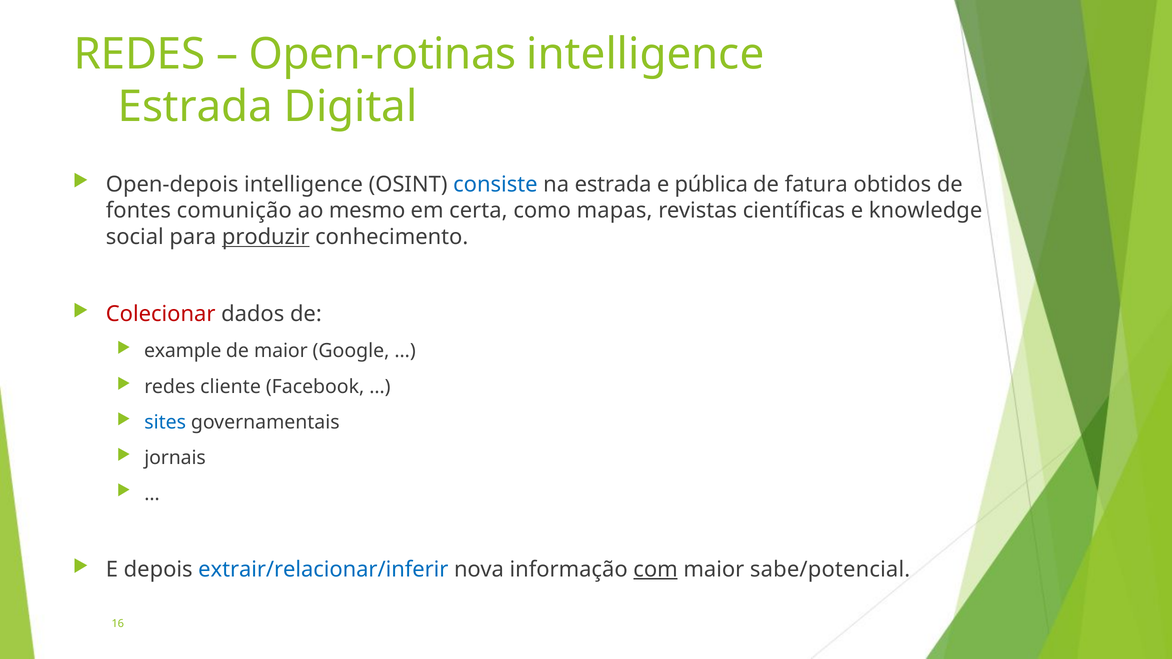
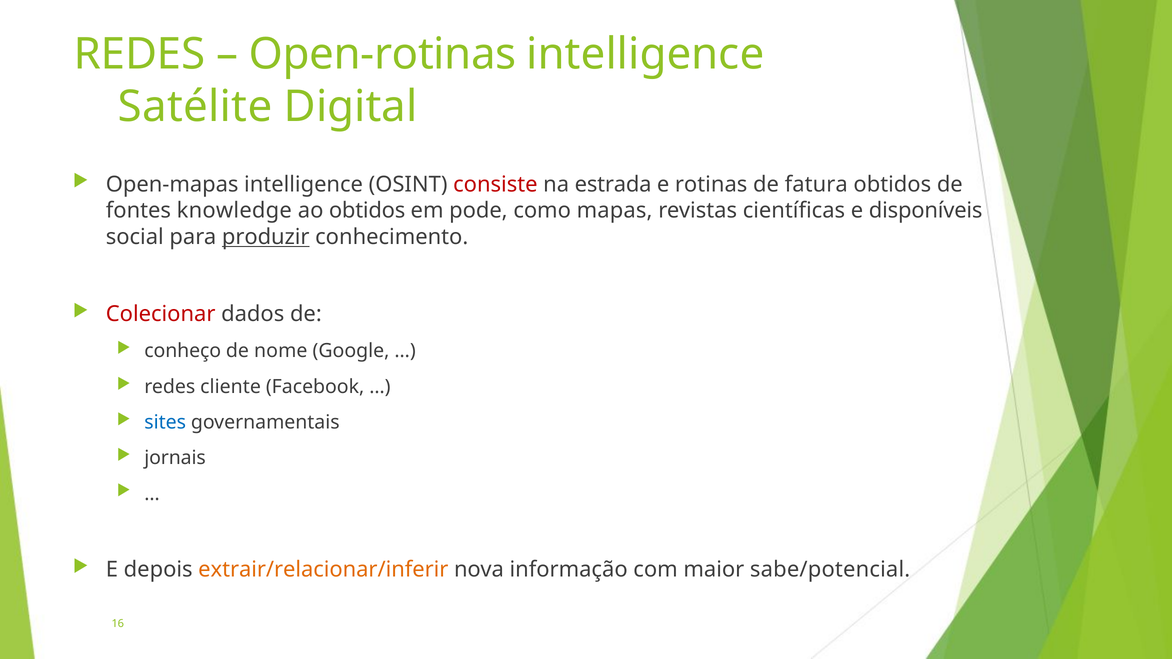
Estrada at (195, 107): Estrada -> Satélite
Open-depois: Open-depois -> Open-mapas
consiste colour: blue -> red
pública: pública -> rotinas
comunição: comunição -> knowledge
ao mesmo: mesmo -> obtidos
certa: certa -> pode
knowledge: knowledge -> disponíveis
example: example -> conheço
de maior: maior -> nome
extrair/relacionar/inferir colour: blue -> orange
com underline: present -> none
